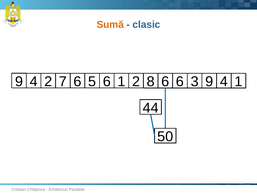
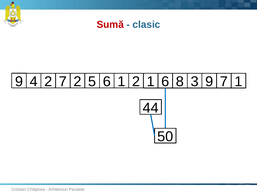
Sumă colour: orange -> red
7 6: 6 -> 2
2 8: 8 -> 1
6 6: 6 -> 8
3 9 4: 4 -> 7
